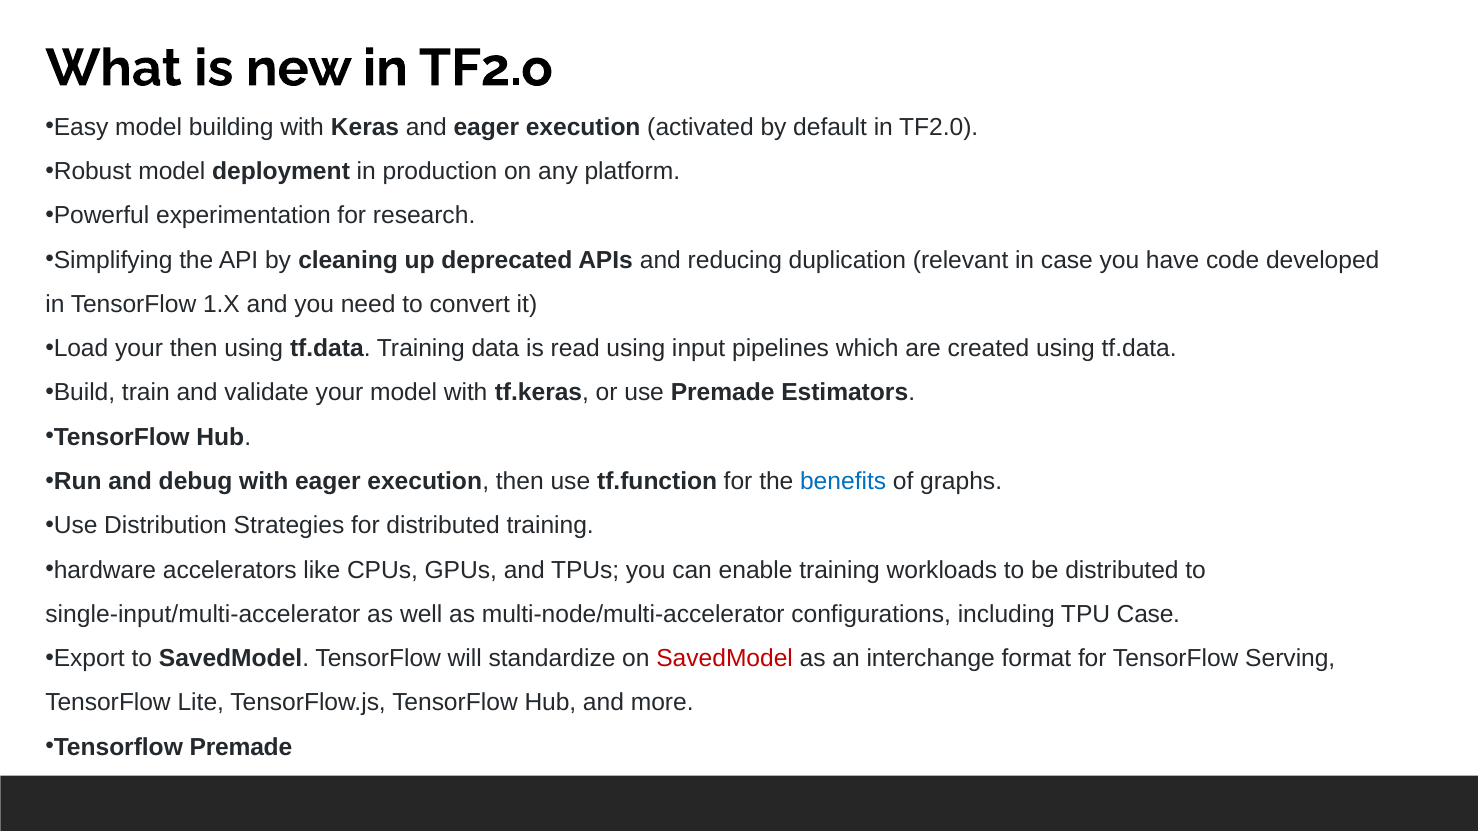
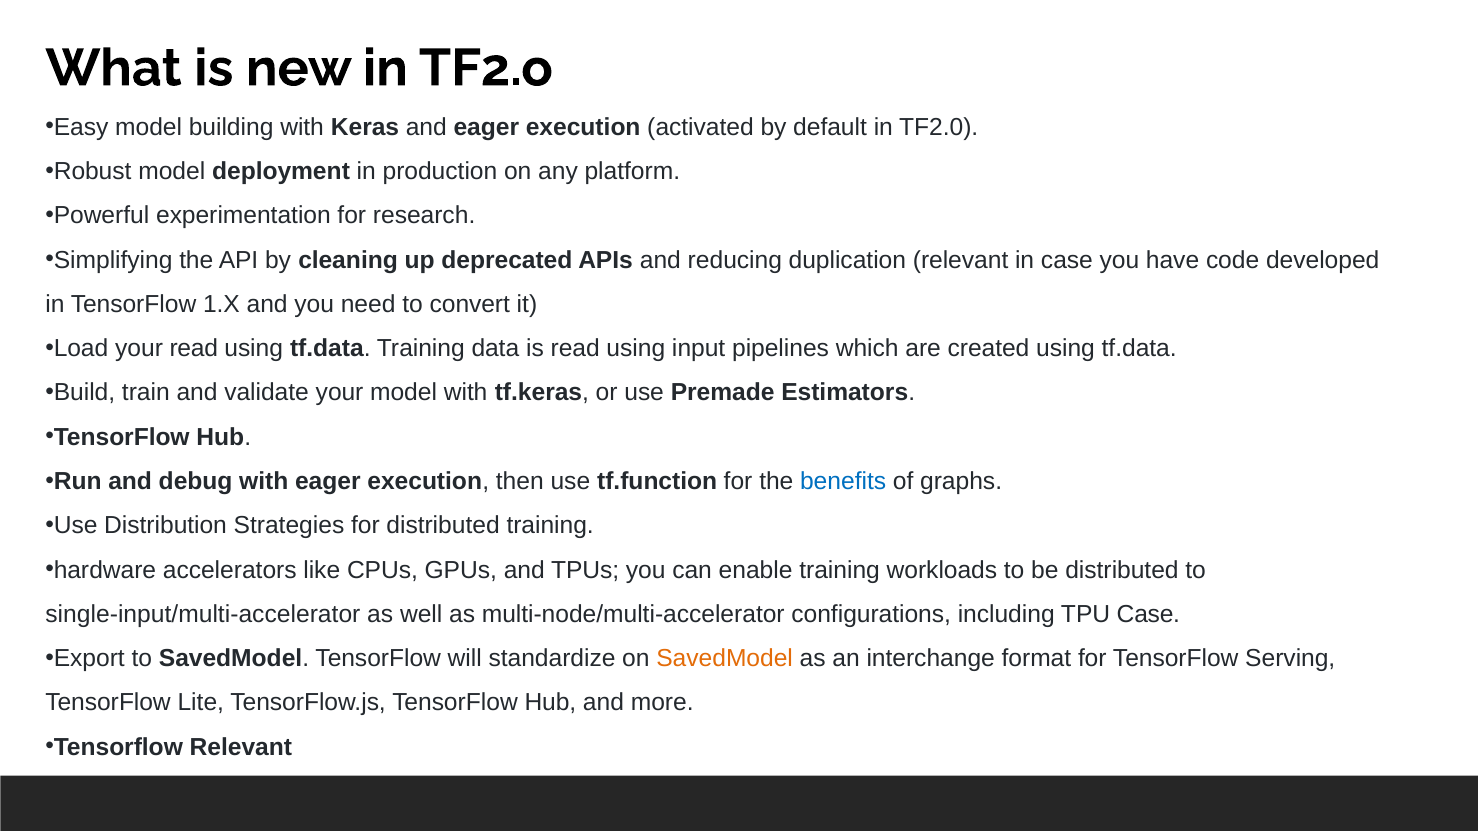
your then: then -> read
SavedModel at (725, 659) colour: red -> orange
Tensorflow Premade: Premade -> Relevant
